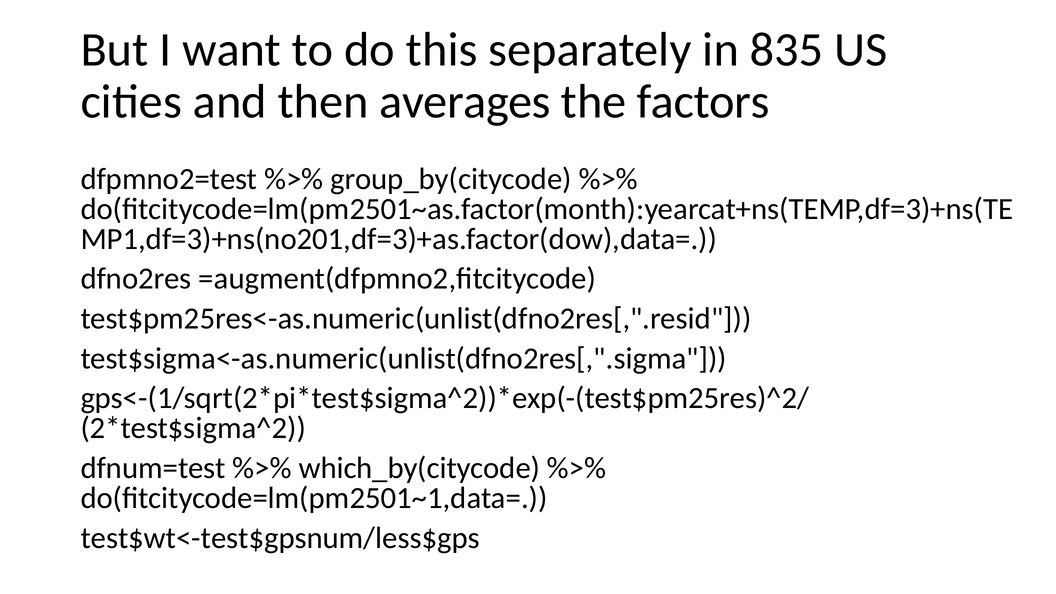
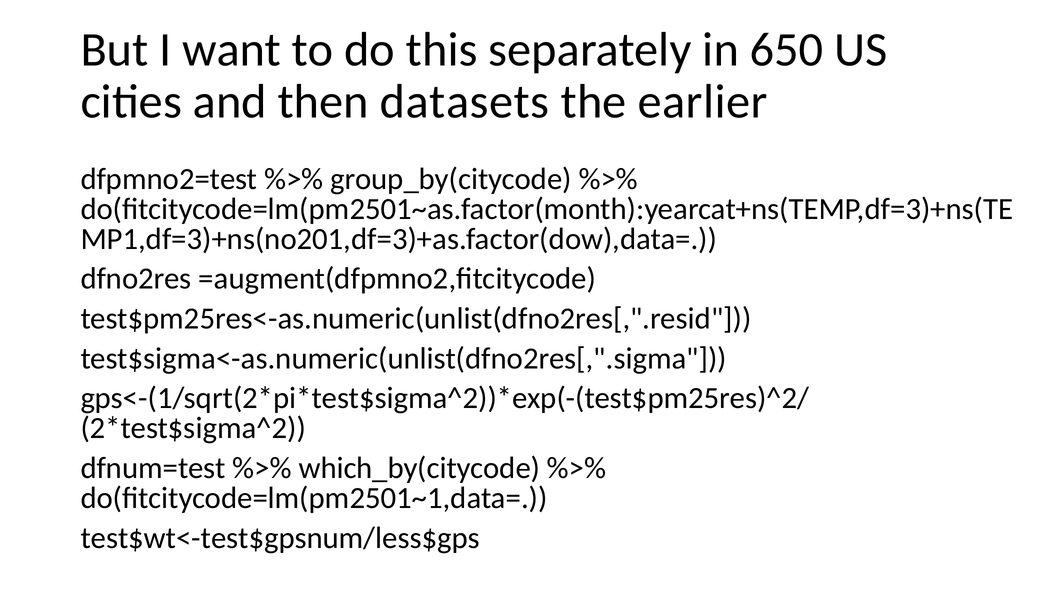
835: 835 -> 650
averages: averages -> datasets
factors: factors -> earlier
